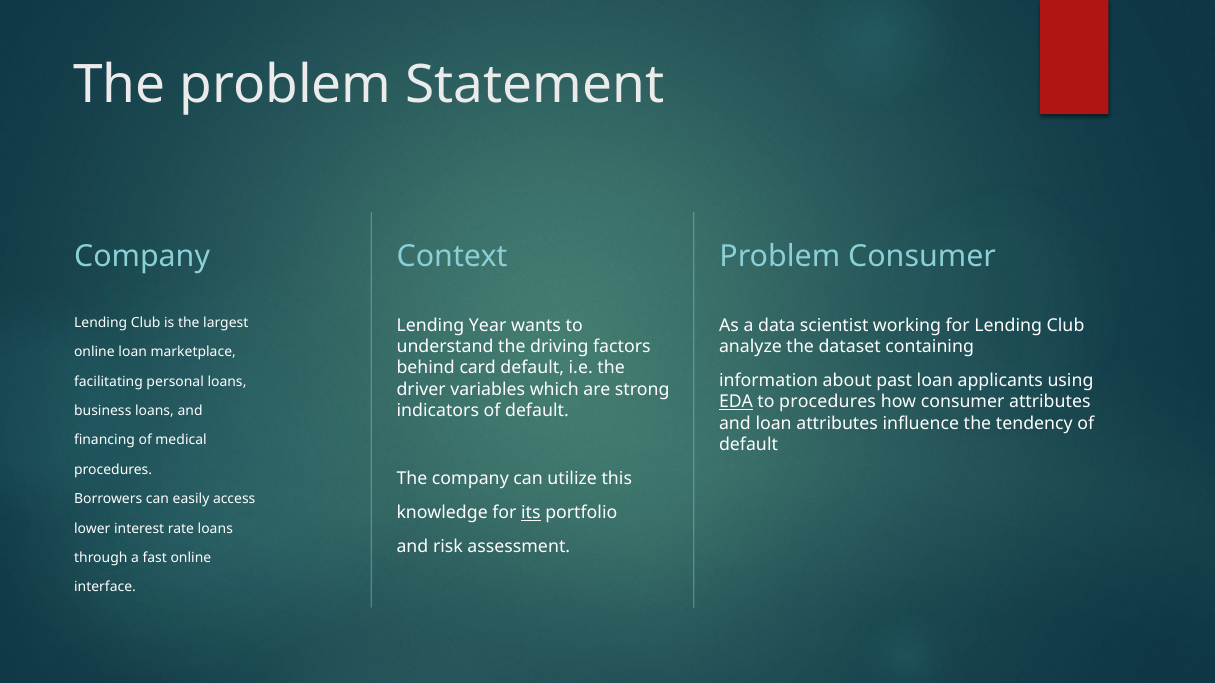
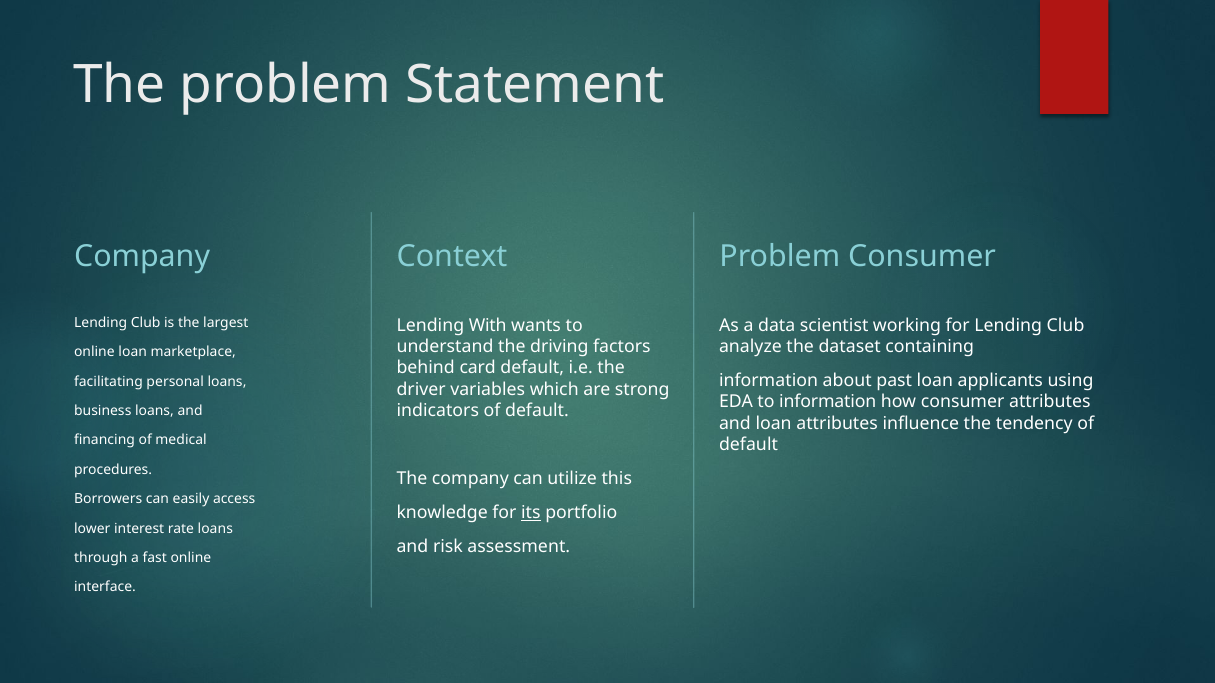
Year: Year -> With
EDA underline: present -> none
to procedures: procedures -> information
